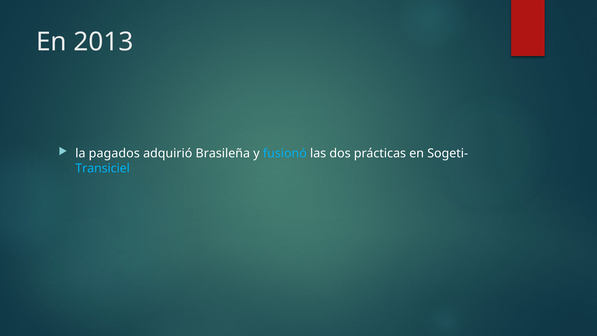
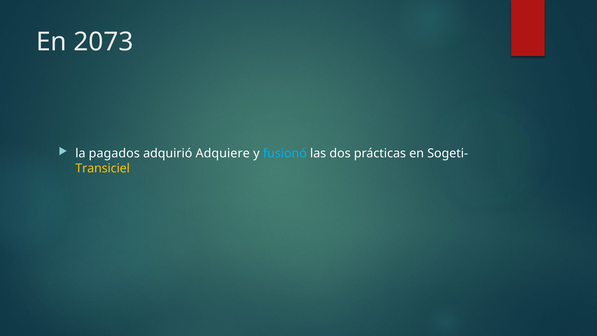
2013: 2013 -> 2073
Brasileña: Brasileña -> Adquiere
Transiciel colour: light blue -> yellow
